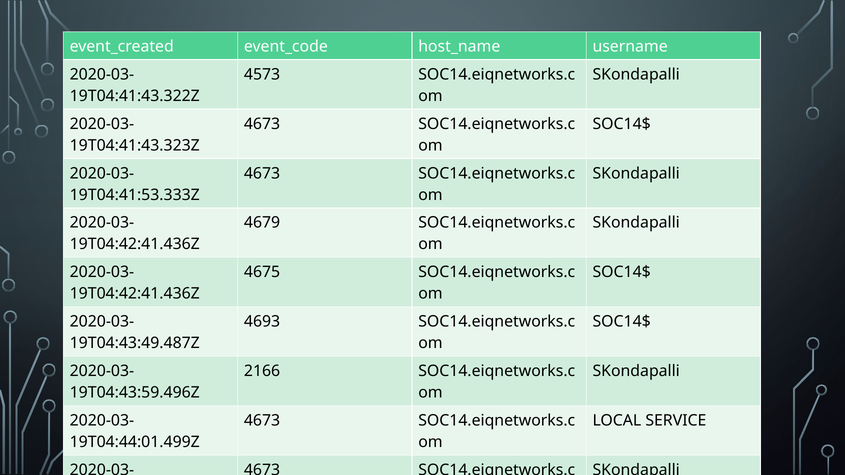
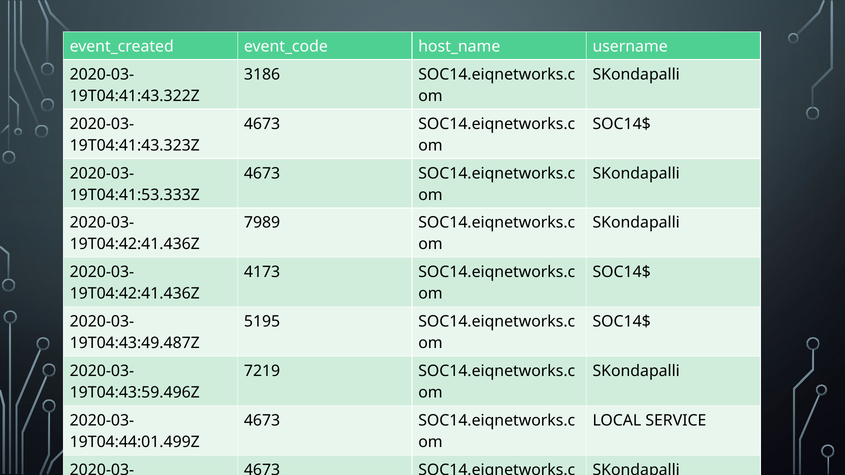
4573: 4573 -> 3186
4679: 4679 -> 7989
4675: 4675 -> 4173
4693: 4693 -> 5195
2166: 2166 -> 7219
